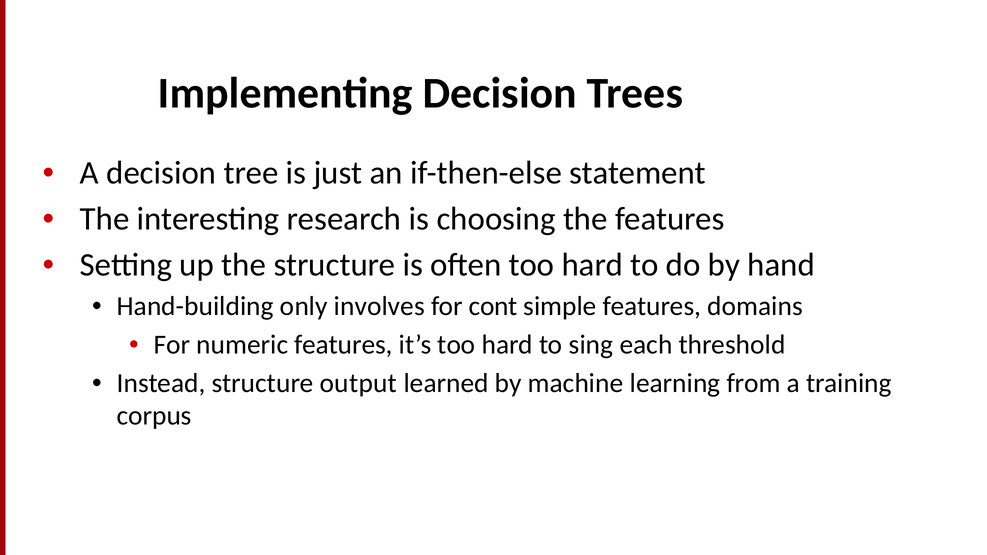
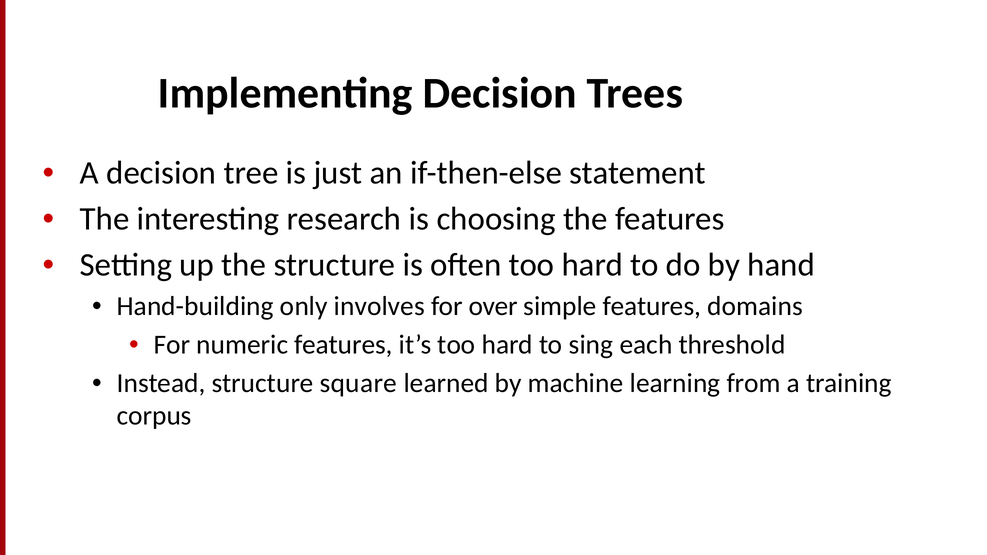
cont: cont -> over
output: output -> square
